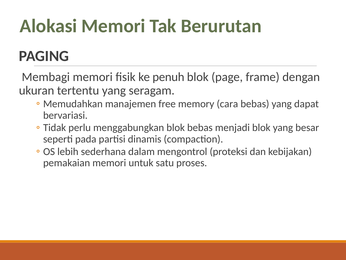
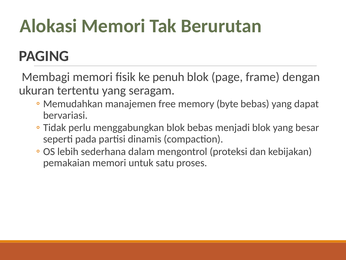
cara: cara -> byte
